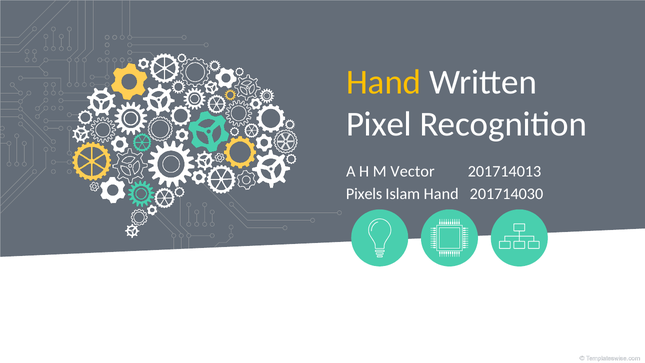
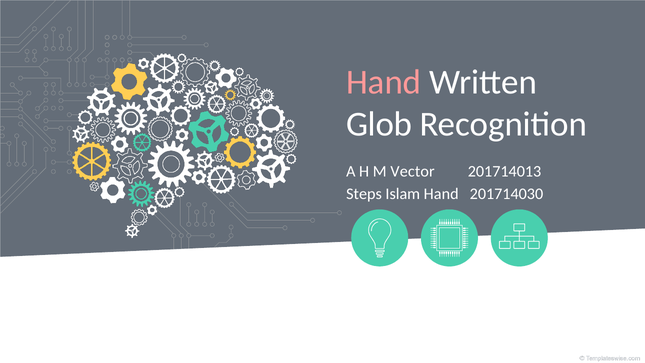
Hand at (384, 82) colour: yellow -> pink
Pixel: Pixel -> Glob
Pixels: Pixels -> Steps
